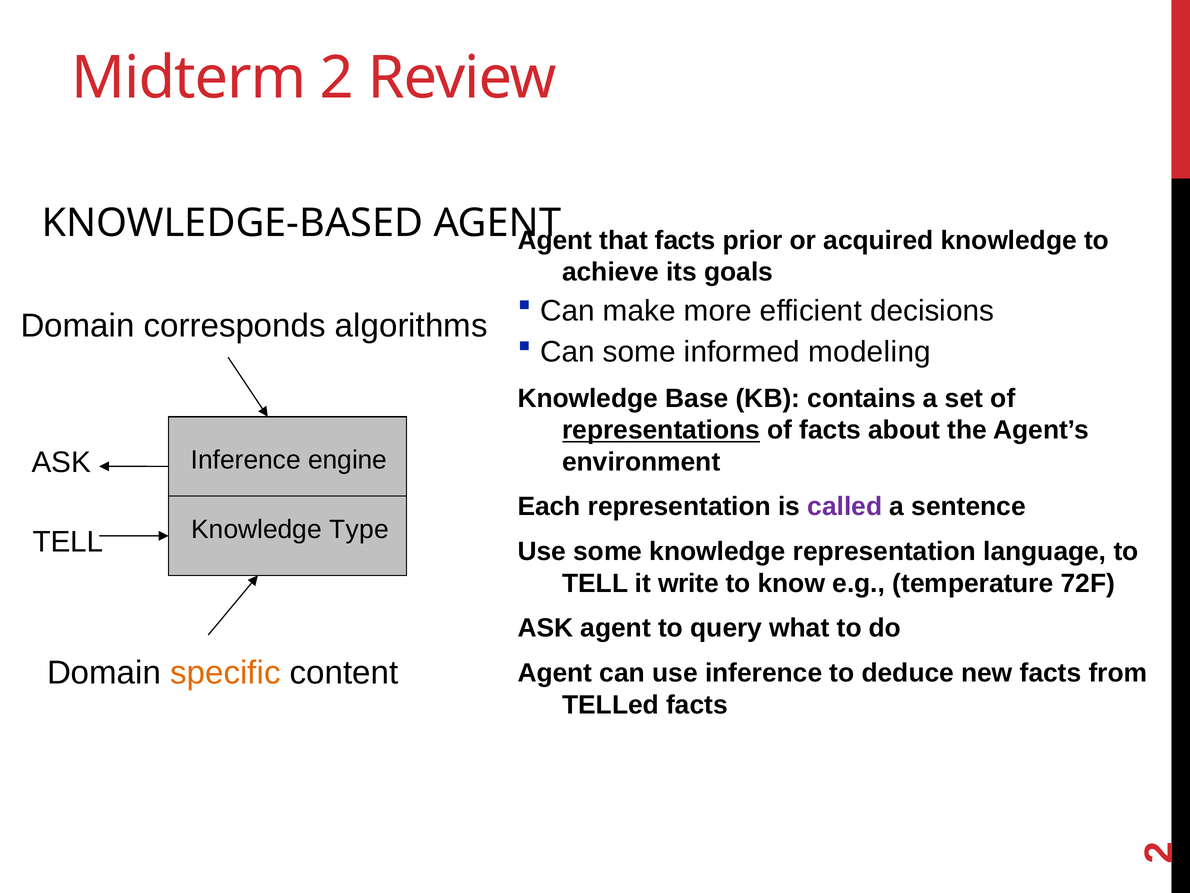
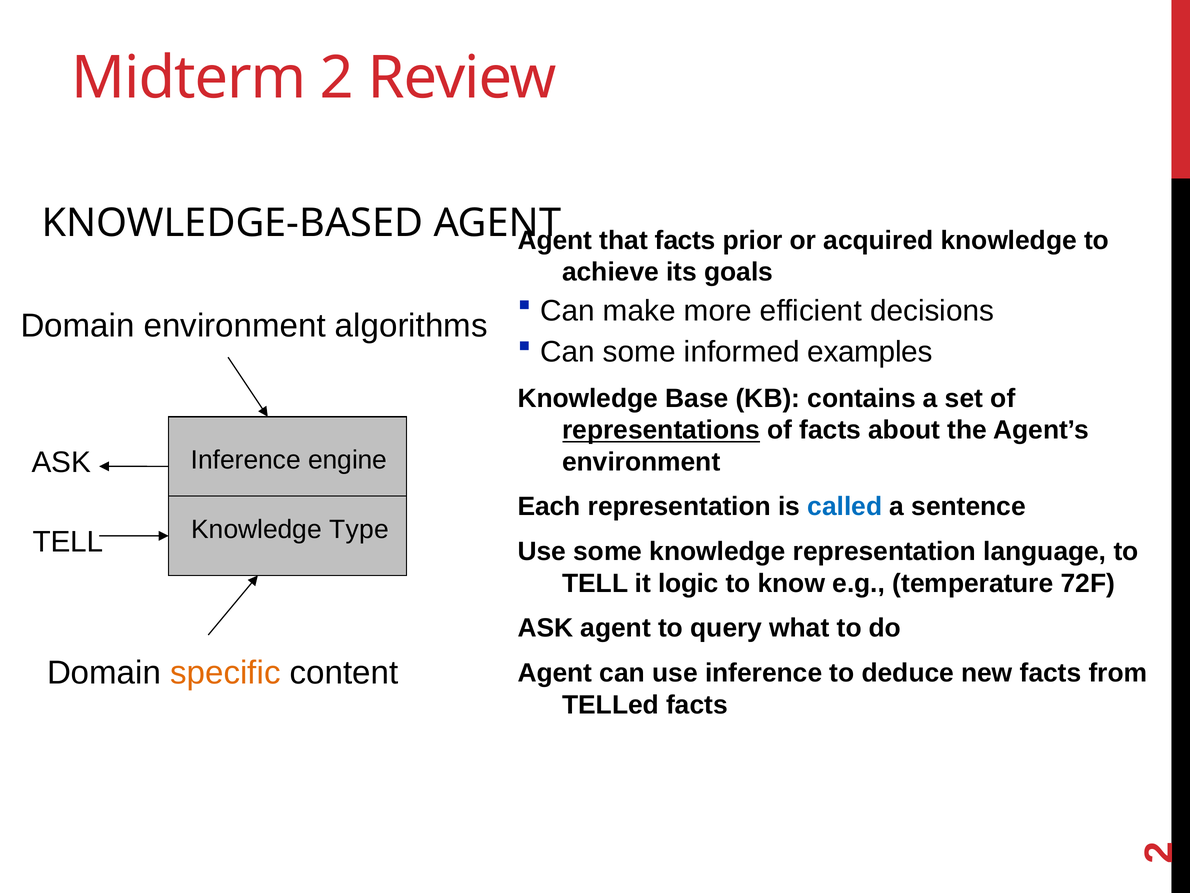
Domain corresponds: corresponds -> environment
modeling: modeling -> examples
called colour: purple -> blue
write: write -> logic
